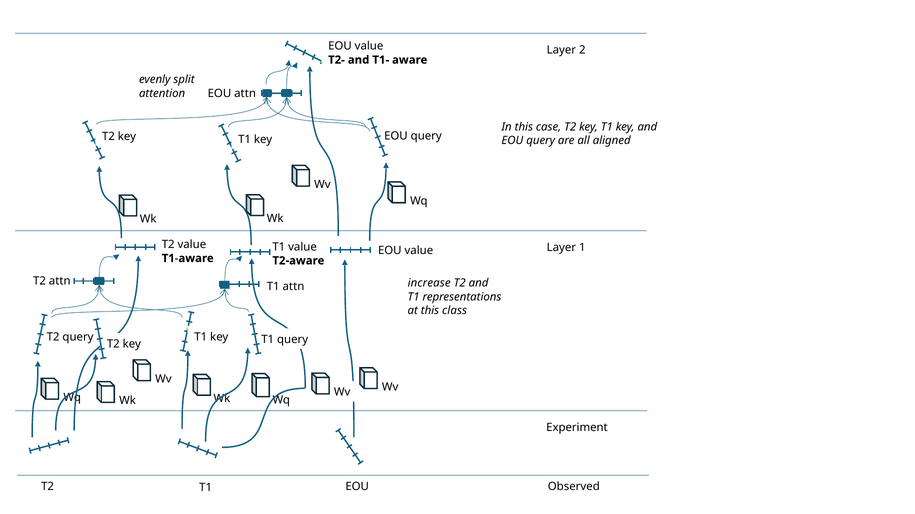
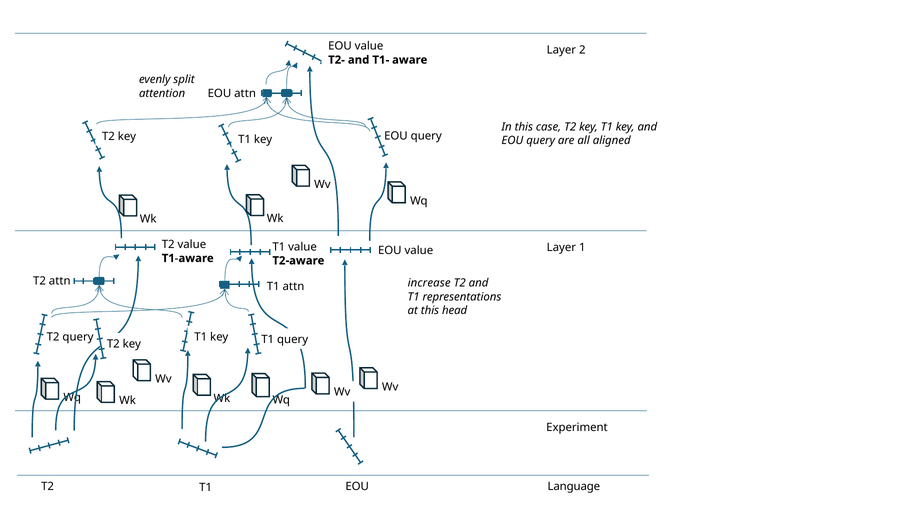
class: class -> head
Observed: Observed -> Language
